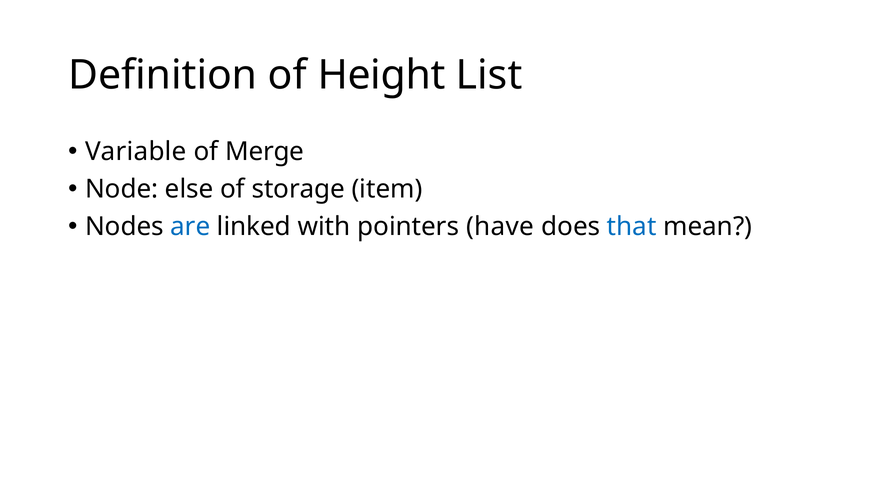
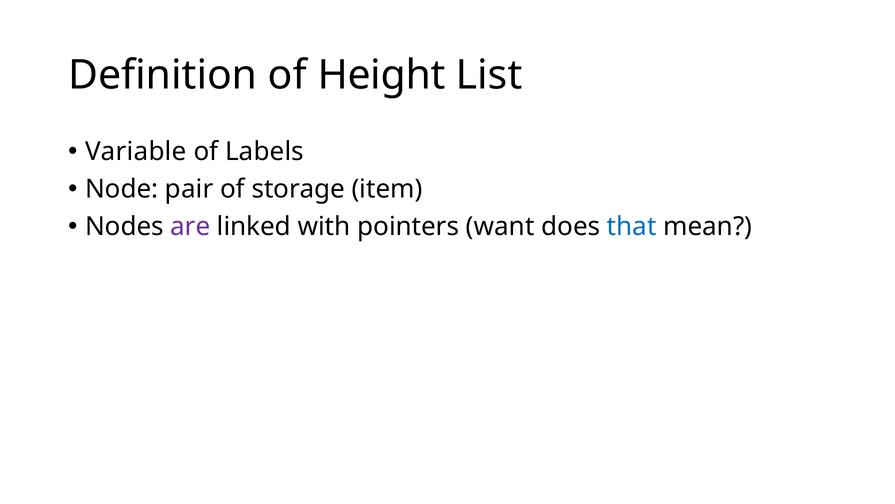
Merge: Merge -> Labels
else: else -> pair
are colour: blue -> purple
have: have -> want
